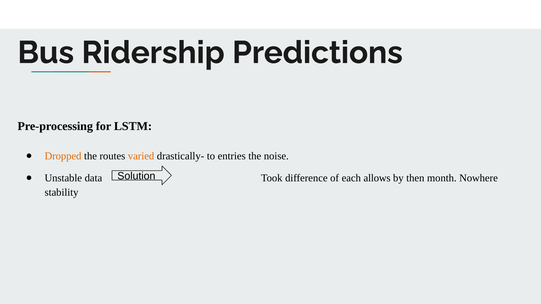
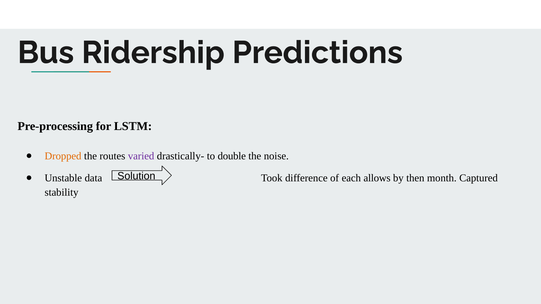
varied colour: orange -> purple
entries: entries -> double
Nowhere: Nowhere -> Captured
